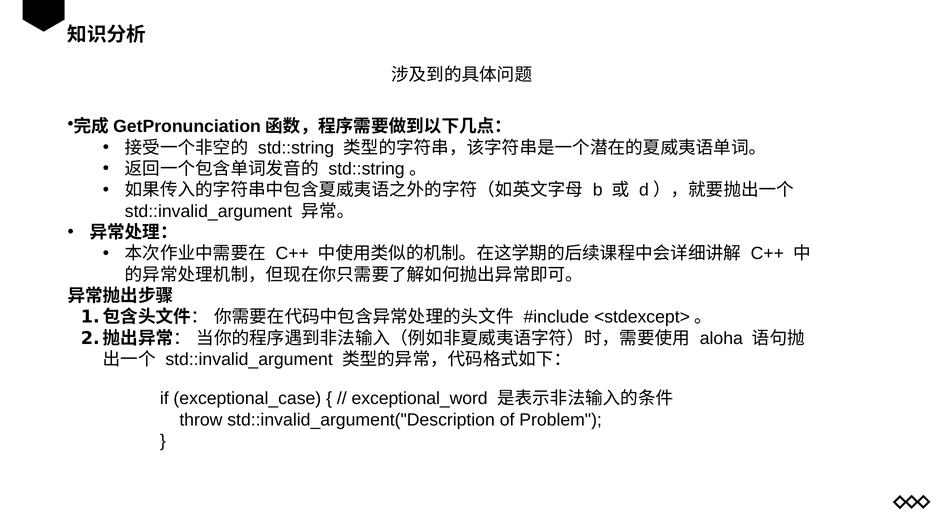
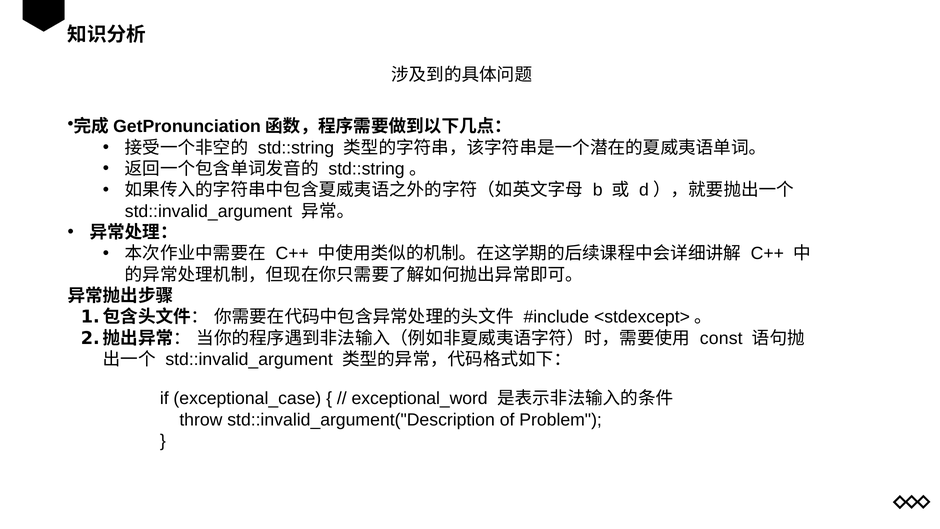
aloha: aloha -> const
